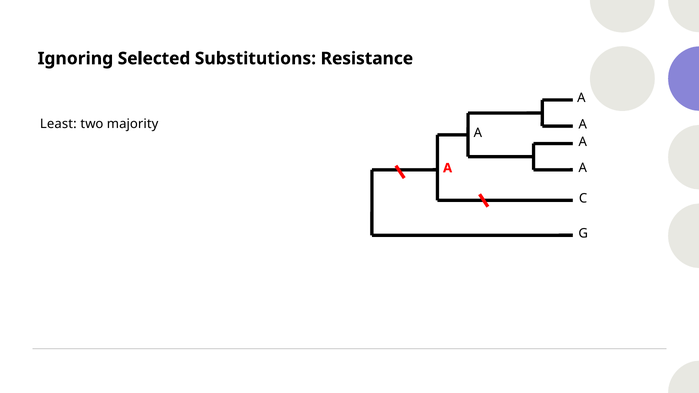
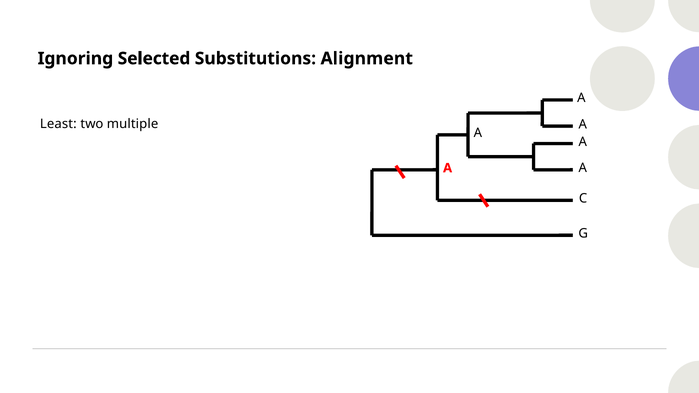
Resistance: Resistance -> Alignment
majority: majority -> multiple
